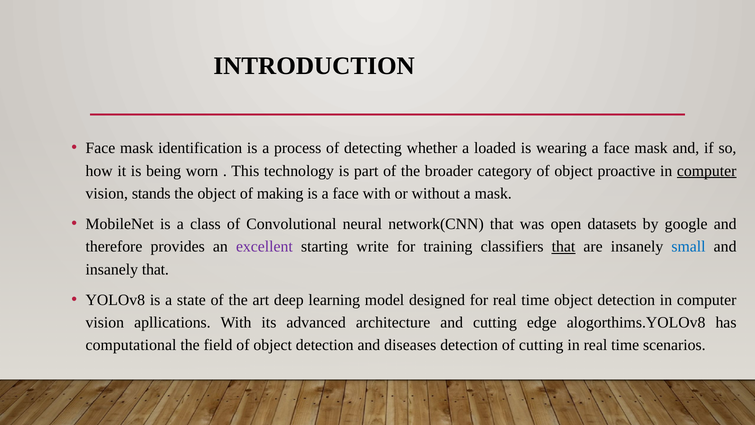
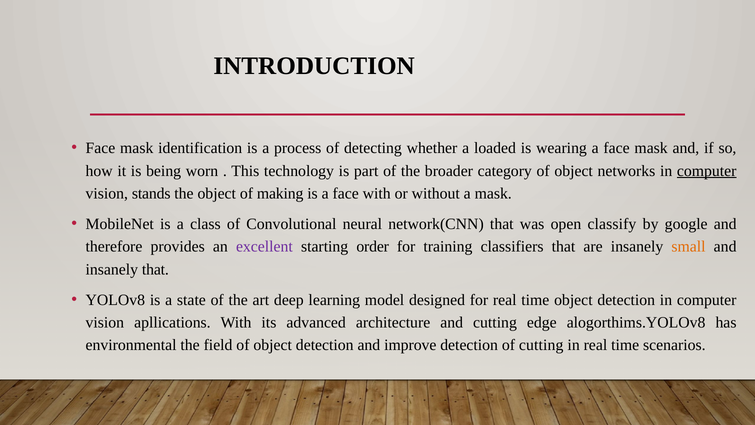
proactive: proactive -> networks
datasets: datasets -> classify
write: write -> order
that at (563, 247) underline: present -> none
small colour: blue -> orange
computational: computational -> environmental
diseases: diseases -> improve
